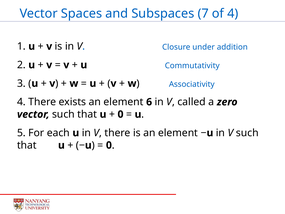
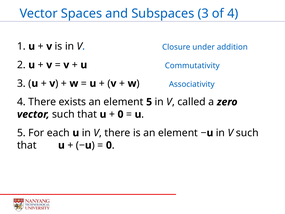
Subspaces 7: 7 -> 3
element 6: 6 -> 5
